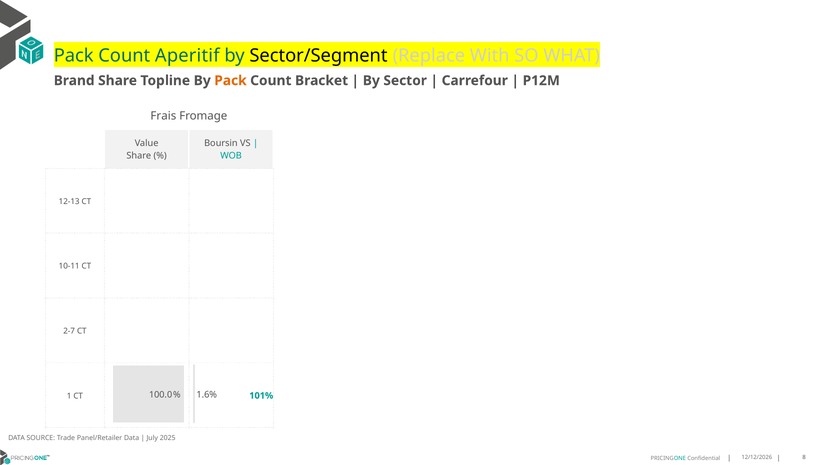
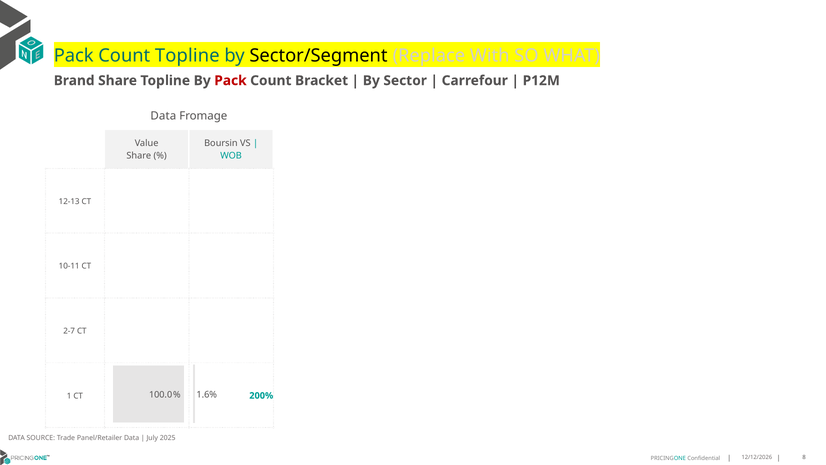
Count Aperitif: Aperitif -> Topline
Pack at (230, 81) colour: orange -> red
Frais at (163, 116): Frais -> Data
101%: 101% -> 200%
